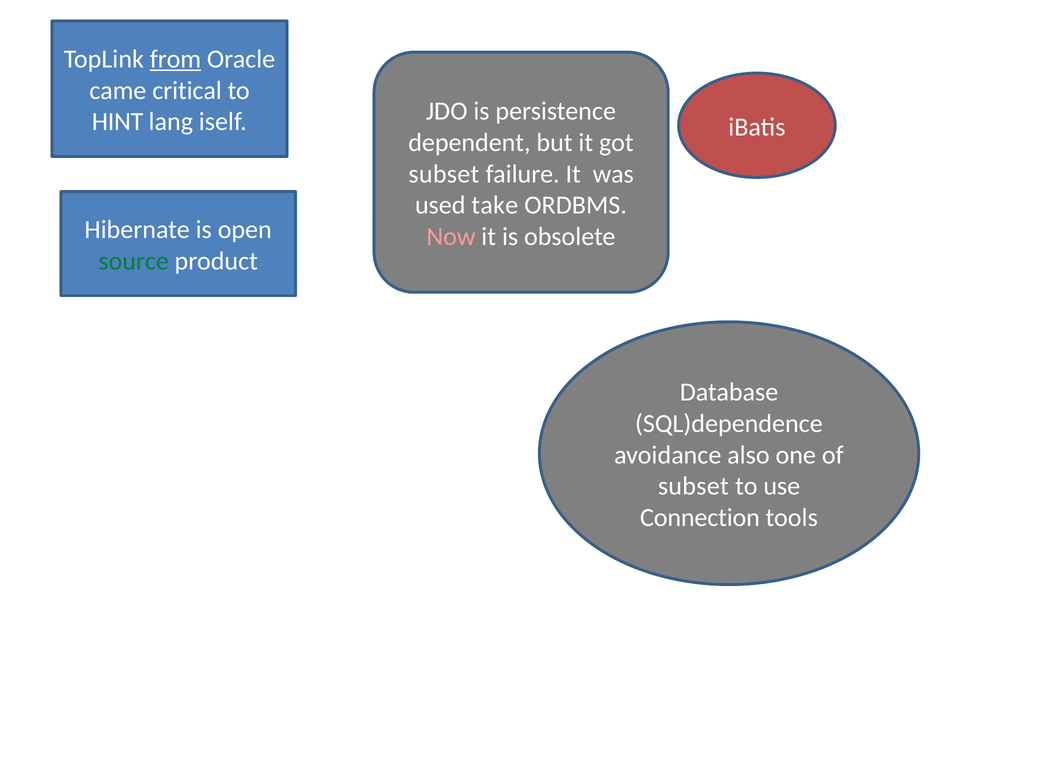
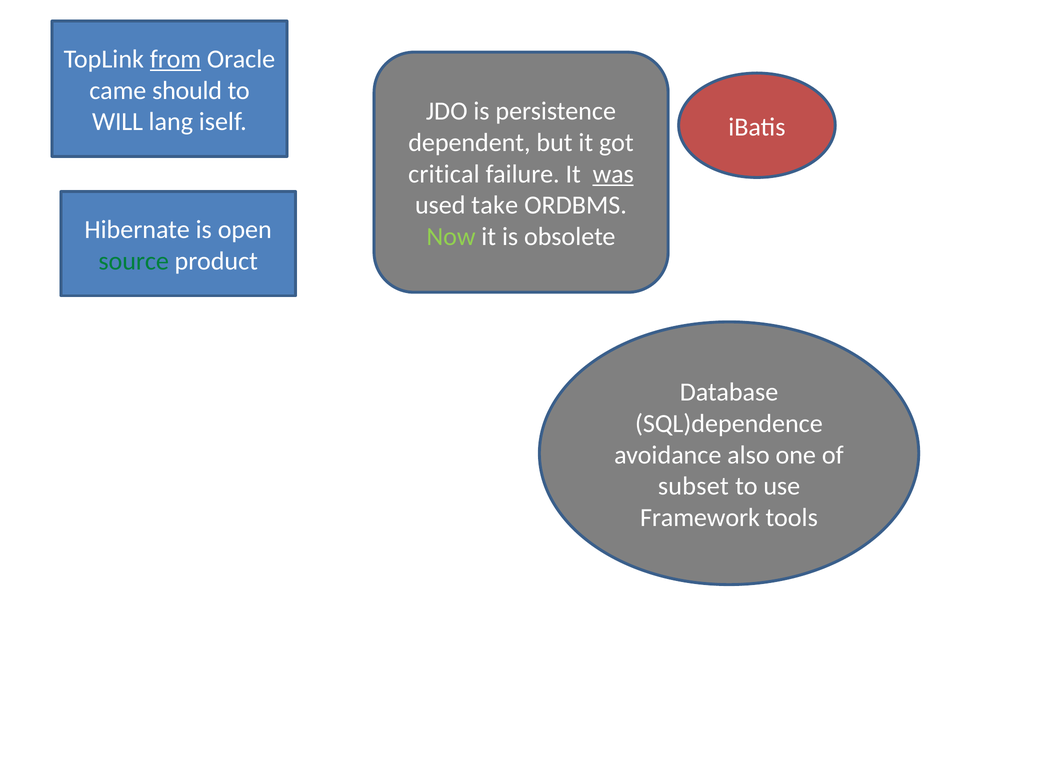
critical: critical -> should
HINT: HINT -> WILL
subset at (444, 174): subset -> critical
was underline: none -> present
Now colour: pink -> light green
Connection: Connection -> Framework
